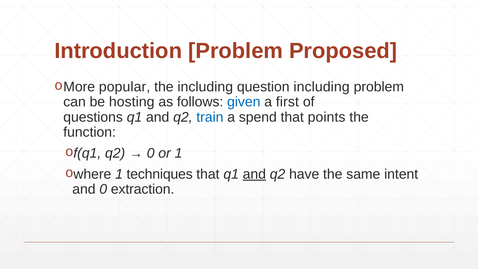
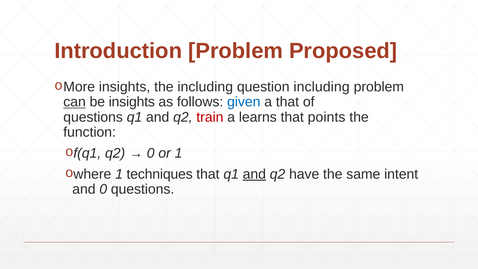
popular at (125, 87): popular -> insights
can underline: none -> present
be hosting: hosting -> insights
a first: first -> that
train colour: blue -> red
spend: spend -> learns
0 extraction: extraction -> questions
